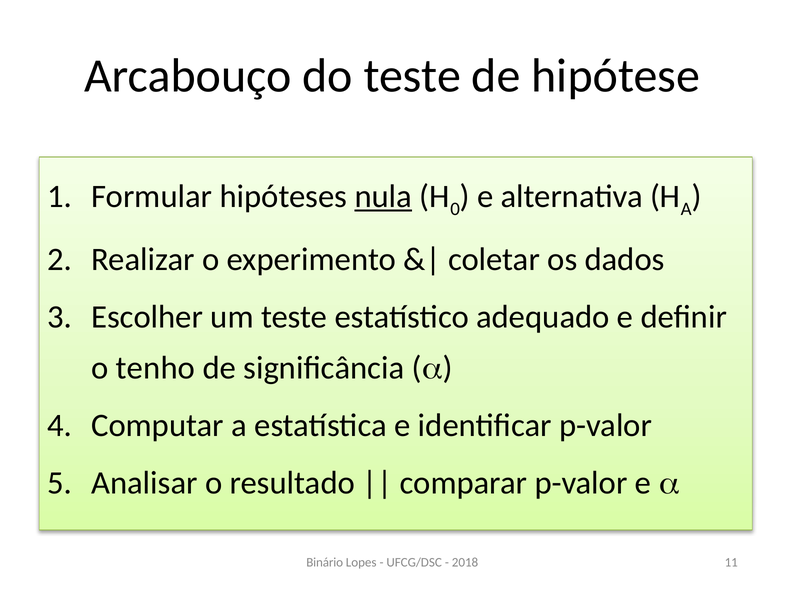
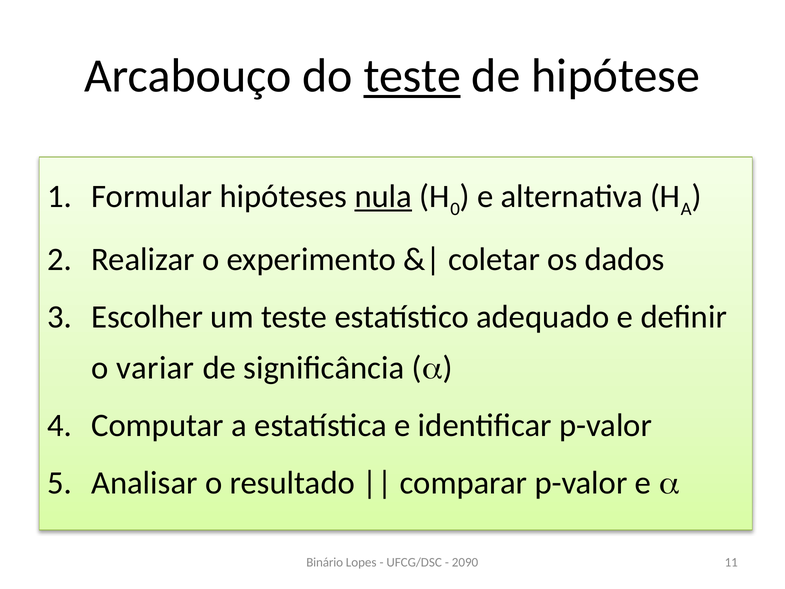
teste at (412, 76) underline: none -> present
tenho: tenho -> variar
2018: 2018 -> 2090
